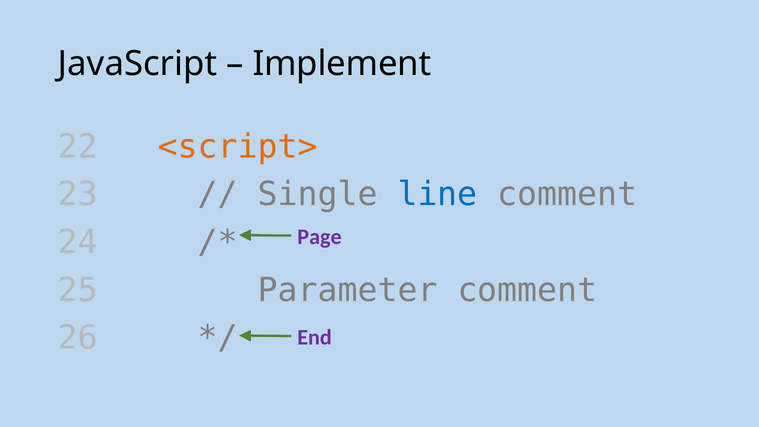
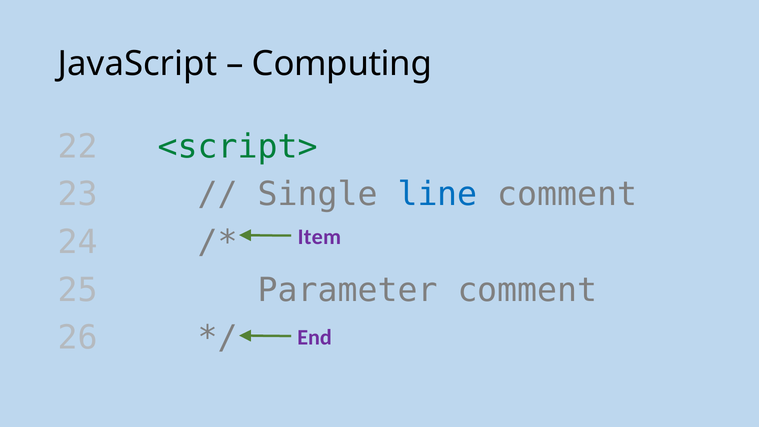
Implement: Implement -> Computing
<script> colour: orange -> green
Page: Page -> Item
